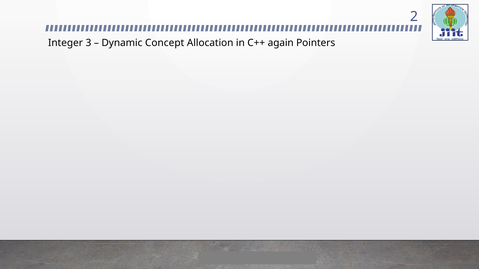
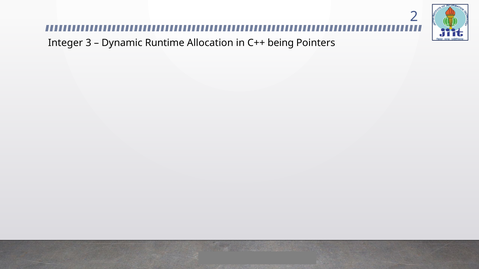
Concept: Concept -> Runtime
again: again -> being
